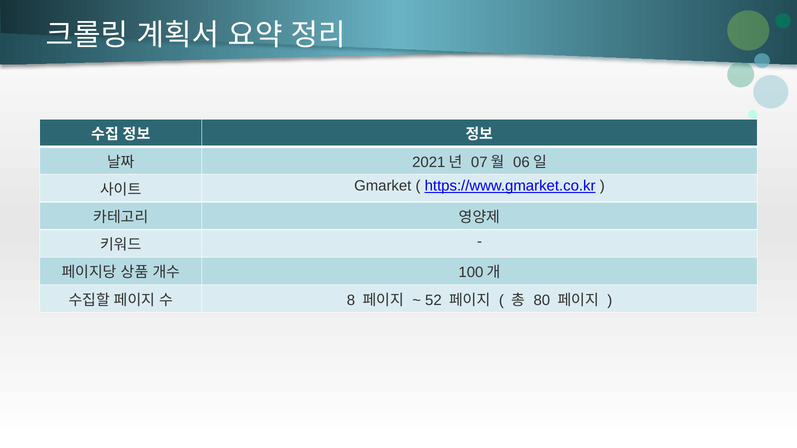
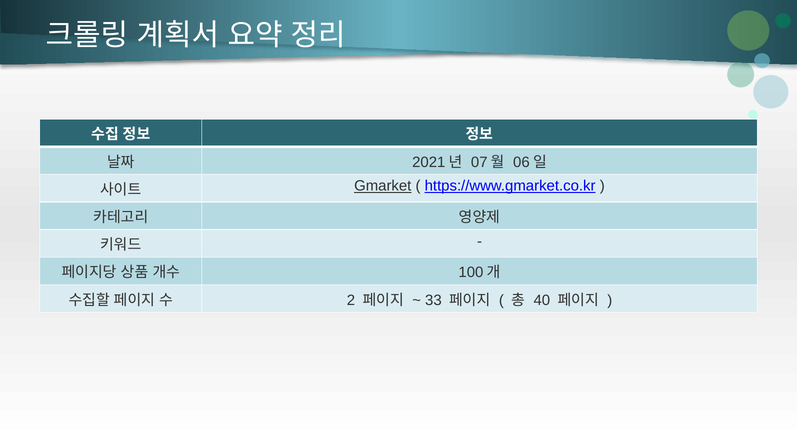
Gmarket underline: none -> present
8: 8 -> 2
52: 52 -> 33
80: 80 -> 40
